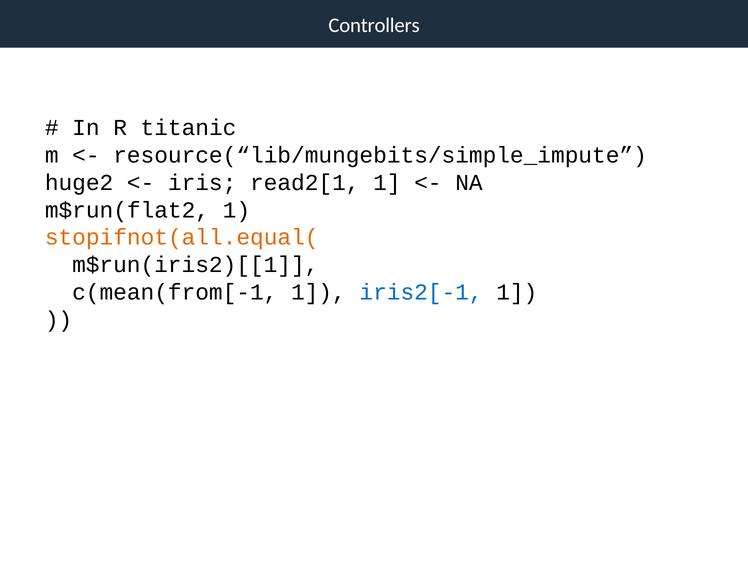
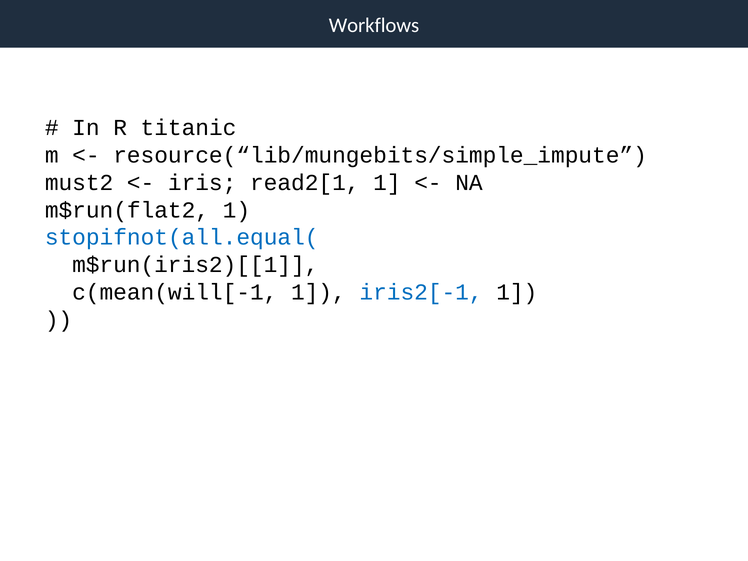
Controllers: Controllers -> Workflows
huge2: huge2 -> must2
stopifnot(all.equal( colour: orange -> blue
c(mean(from[-1: c(mean(from[-1 -> c(mean(will[-1
